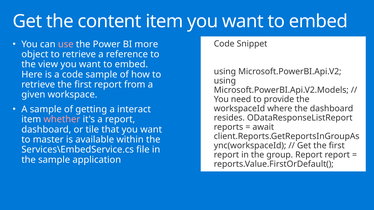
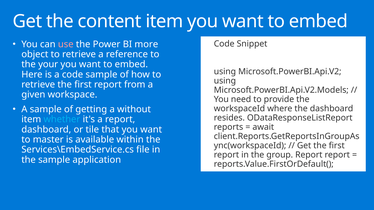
view: view -> your
interact: interact -> without
whether colour: pink -> light blue
